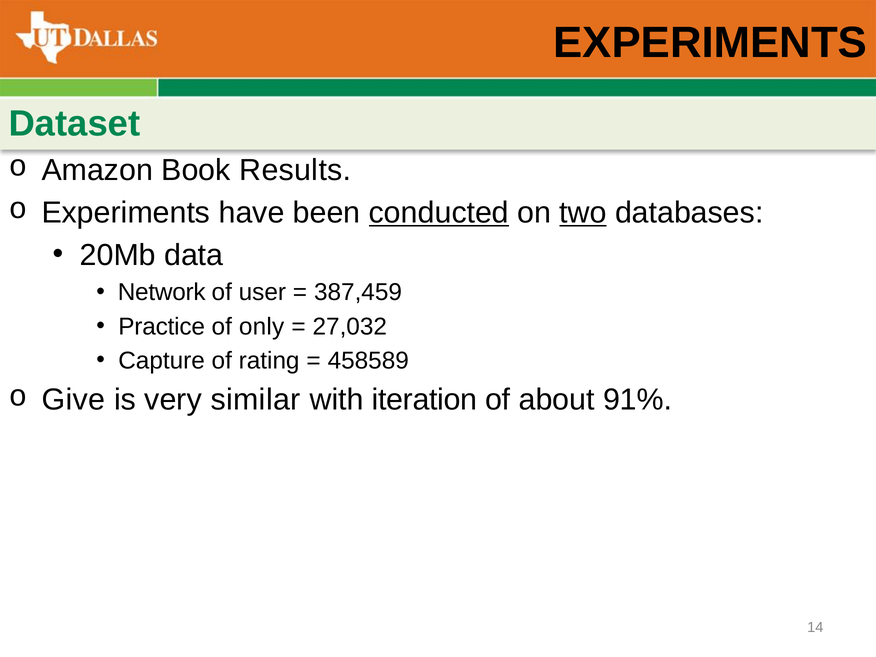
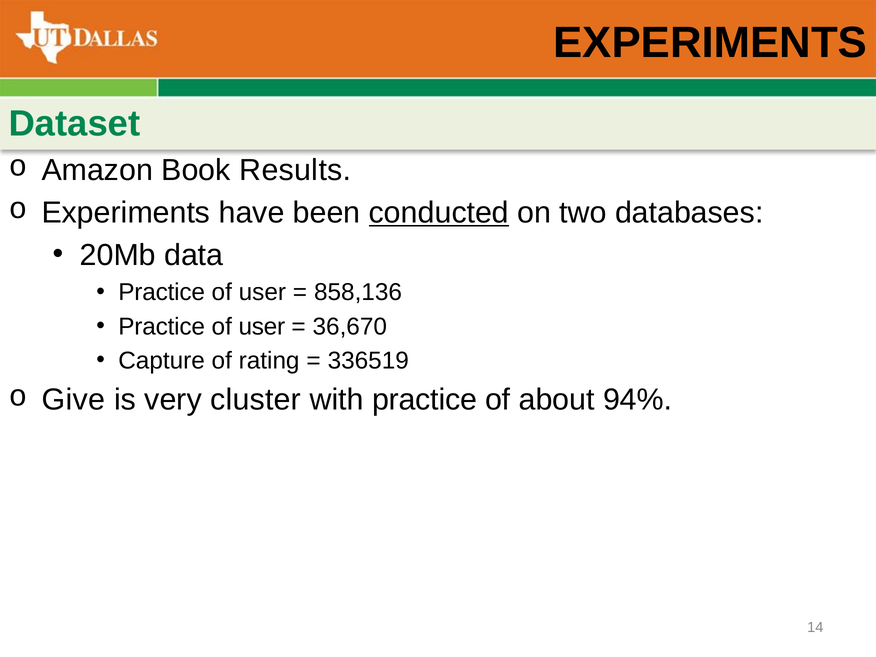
two underline: present -> none
Network at (162, 292): Network -> Practice
387,459: 387,459 -> 858,136
only at (262, 327): only -> user
27,032: 27,032 -> 36,670
458589: 458589 -> 336519
similar: similar -> cluster
with iteration: iteration -> practice
91%: 91% -> 94%
